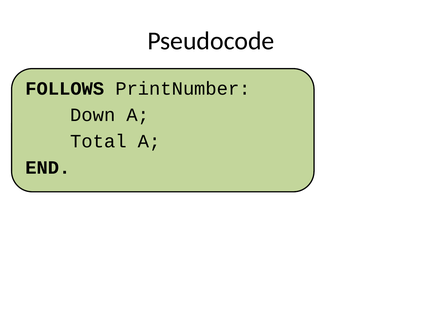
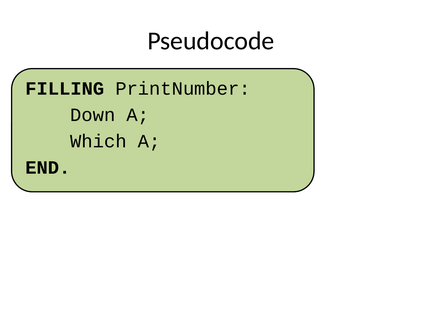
FOLLOWS: FOLLOWS -> FILLING
Total: Total -> Which
